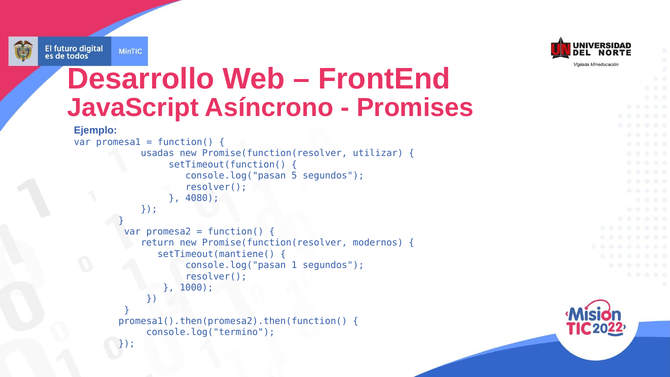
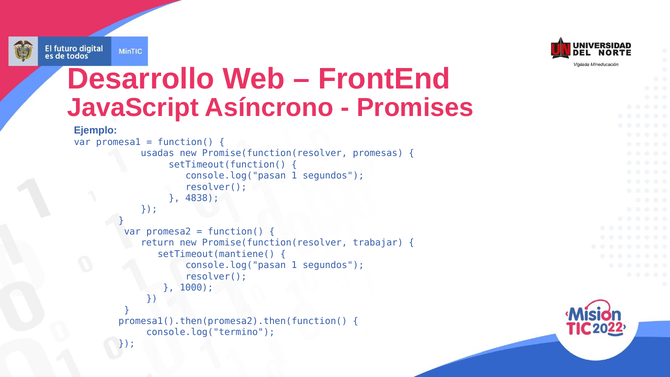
utilizar: utilizar -> promesas
5 at (294, 176): 5 -> 1
4080: 4080 -> 4838
modernos: modernos -> trabajar
